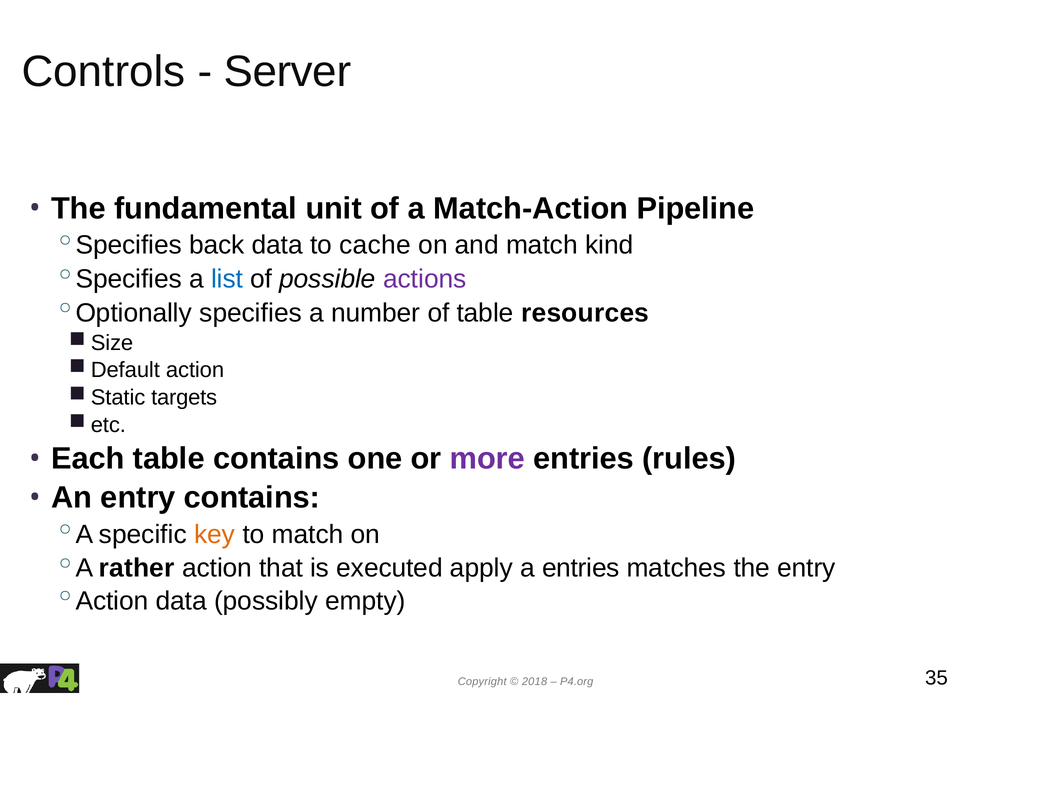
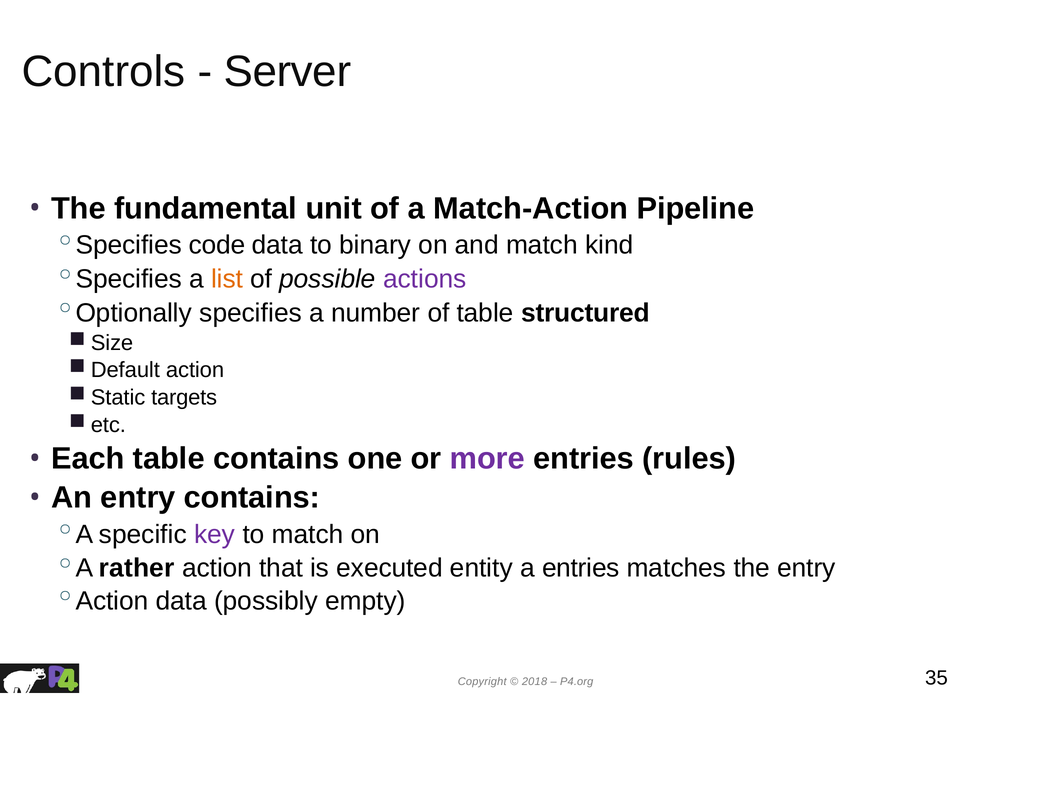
back: back -> code
cache: cache -> binary
list colour: blue -> orange
resources: resources -> structured
key colour: orange -> purple
apply: apply -> entity
